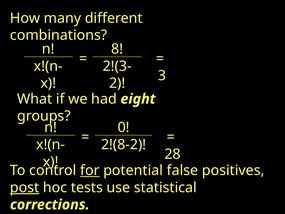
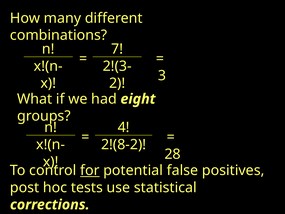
8: 8 -> 7
0: 0 -> 4
post underline: present -> none
